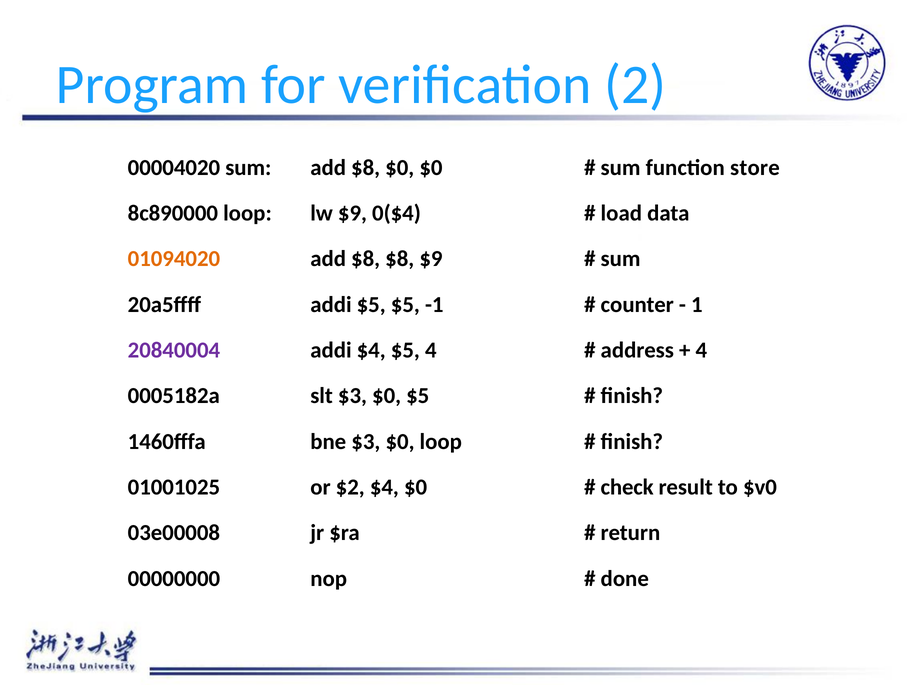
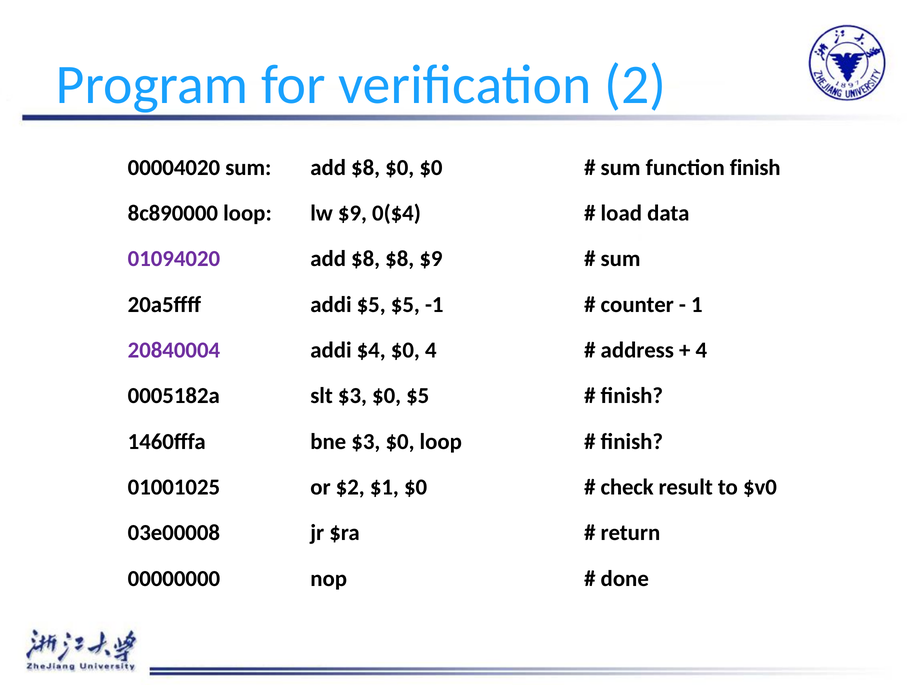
function store: store -> finish
01094020 colour: orange -> purple
$4 $5: $5 -> $0
$2 $4: $4 -> $1
